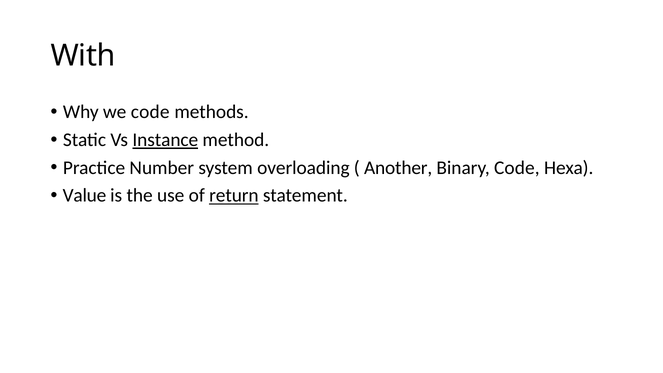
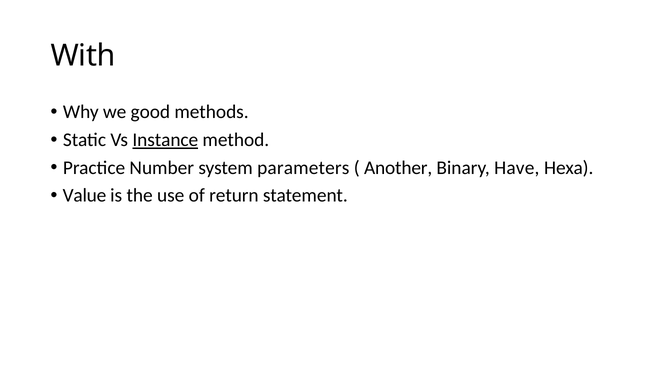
we code: code -> good
overloading: overloading -> parameters
Binary Code: Code -> Have
return underline: present -> none
